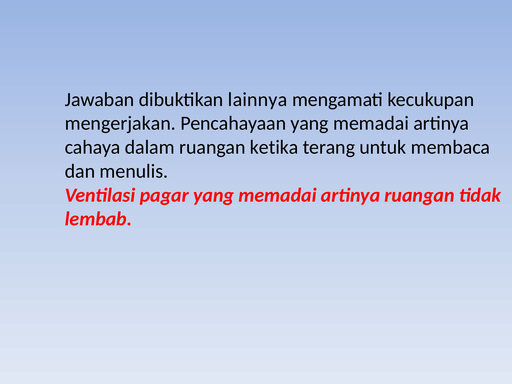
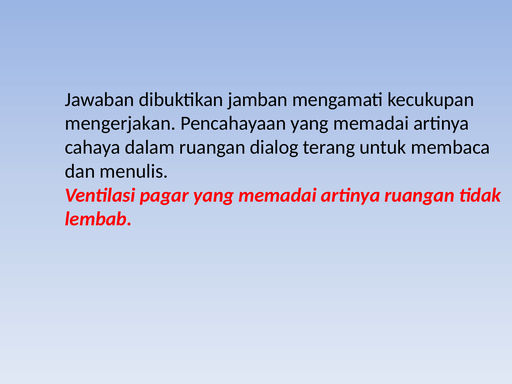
lainnya: lainnya -> jamban
ketika: ketika -> dialog
